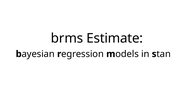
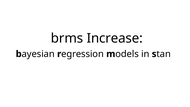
Estimate: Estimate -> Increase
